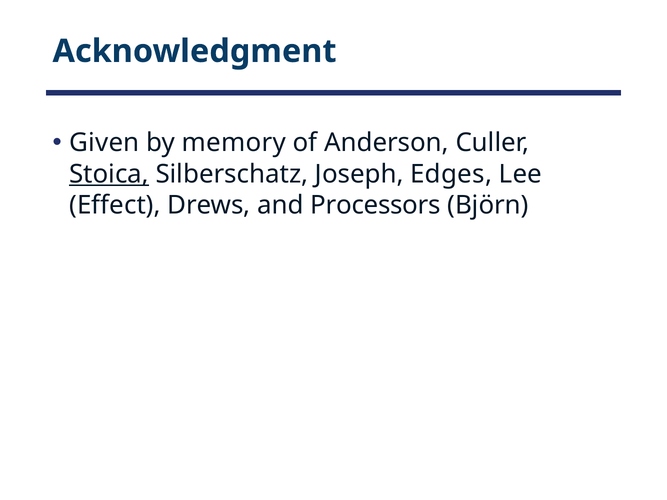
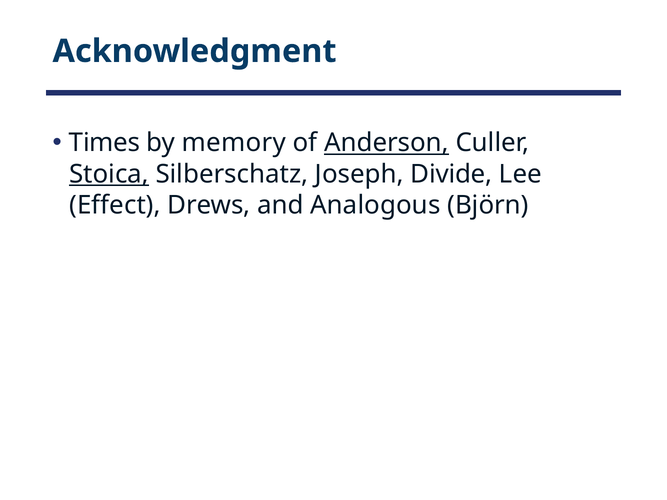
Given: Given -> Times
Anderson underline: none -> present
Edges: Edges -> Divide
Processors: Processors -> Analogous
